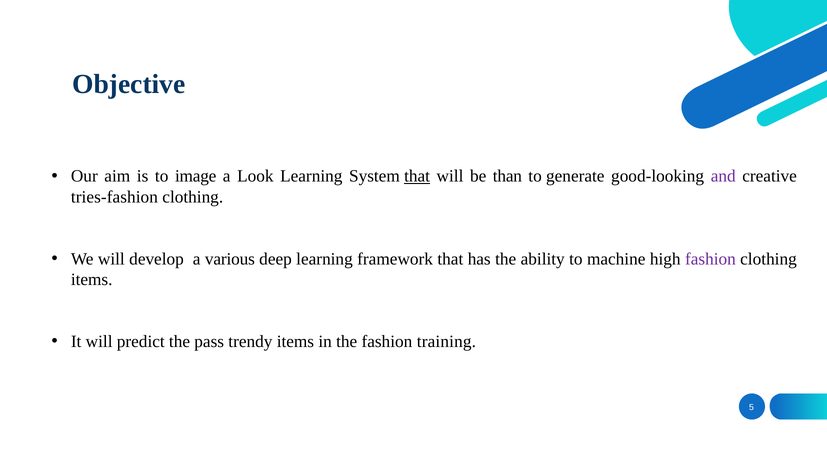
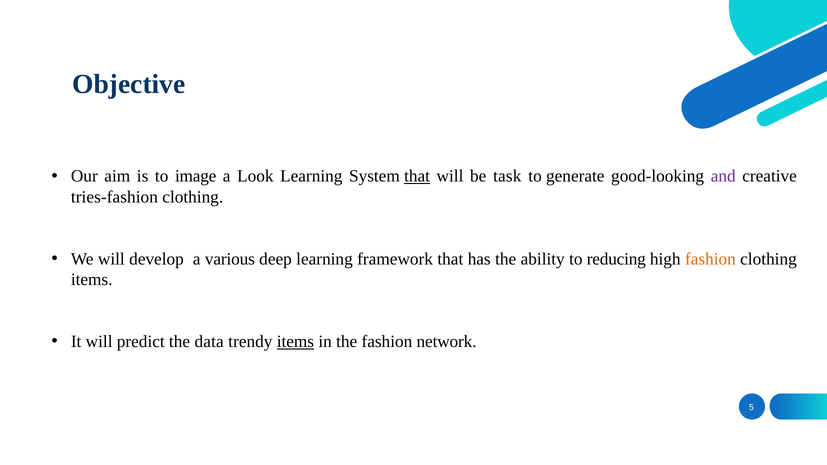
than: than -> task
machine: machine -> reducing
fashion at (710, 259) colour: purple -> orange
pass: pass -> data
items at (295, 342) underline: none -> present
training: training -> network
